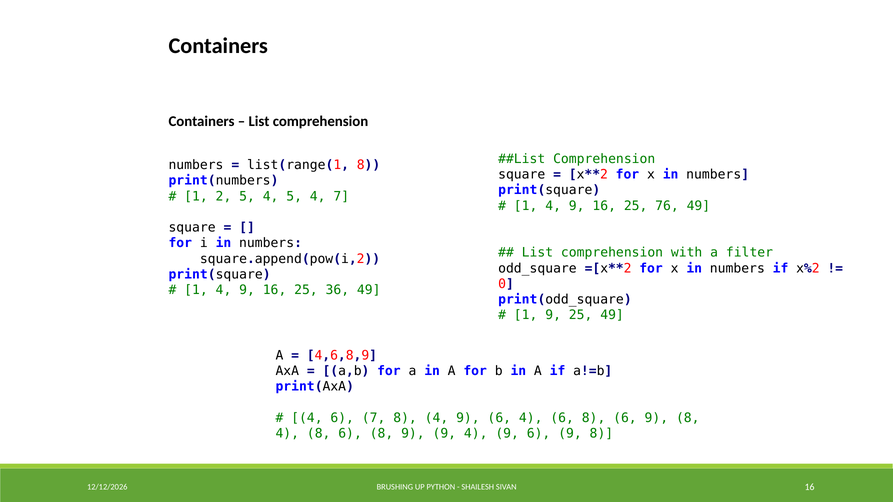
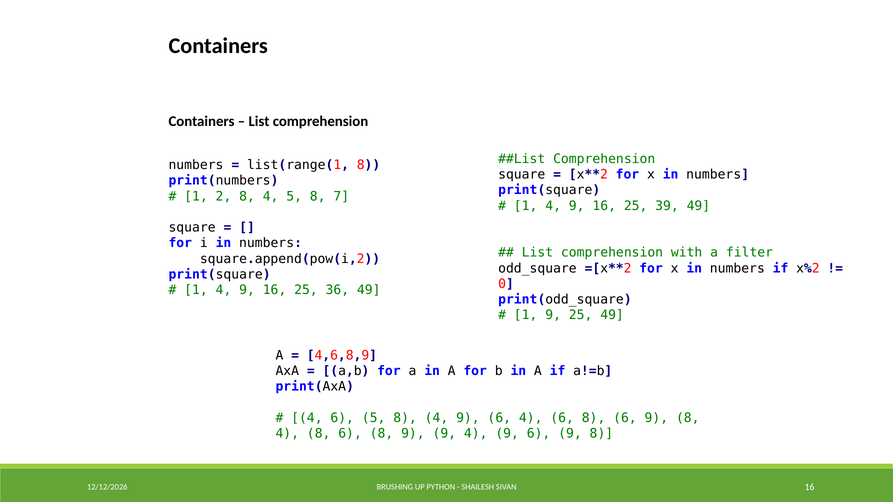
2 5: 5 -> 8
4 5 4: 4 -> 8
76: 76 -> 39
6 7: 7 -> 5
